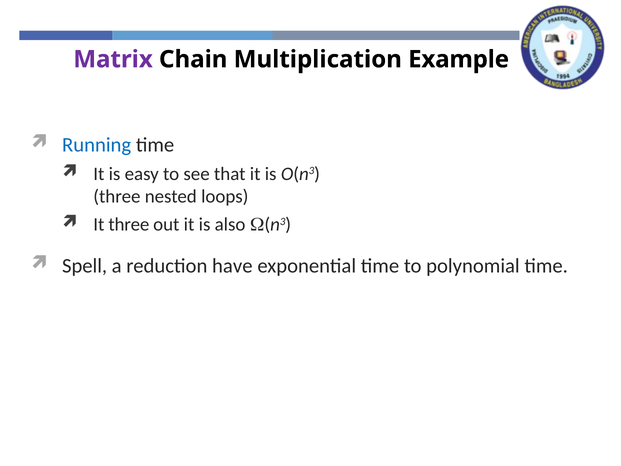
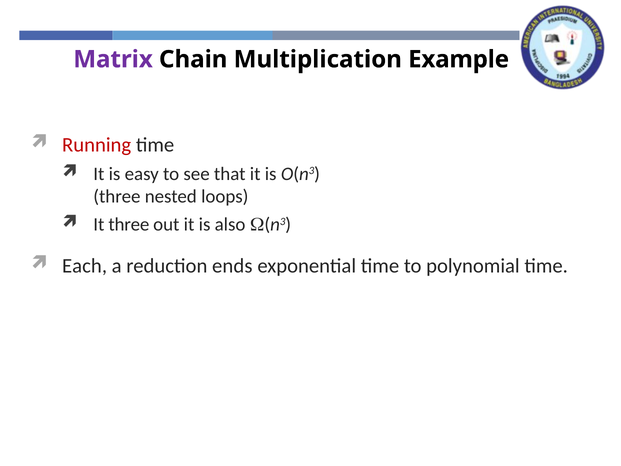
Running colour: blue -> red
Spell: Spell -> Each
have: have -> ends
